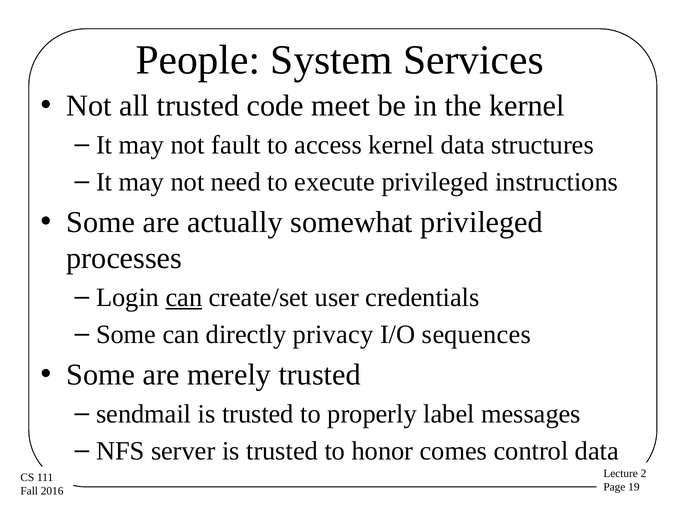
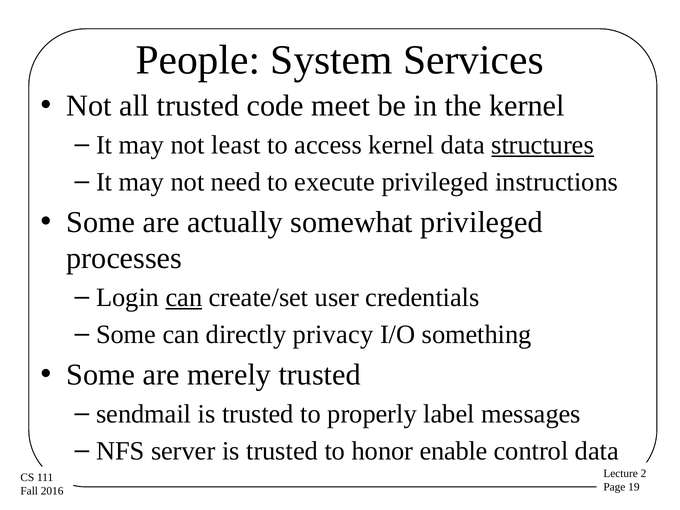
fault: fault -> least
structures underline: none -> present
sequences: sequences -> something
comes: comes -> enable
